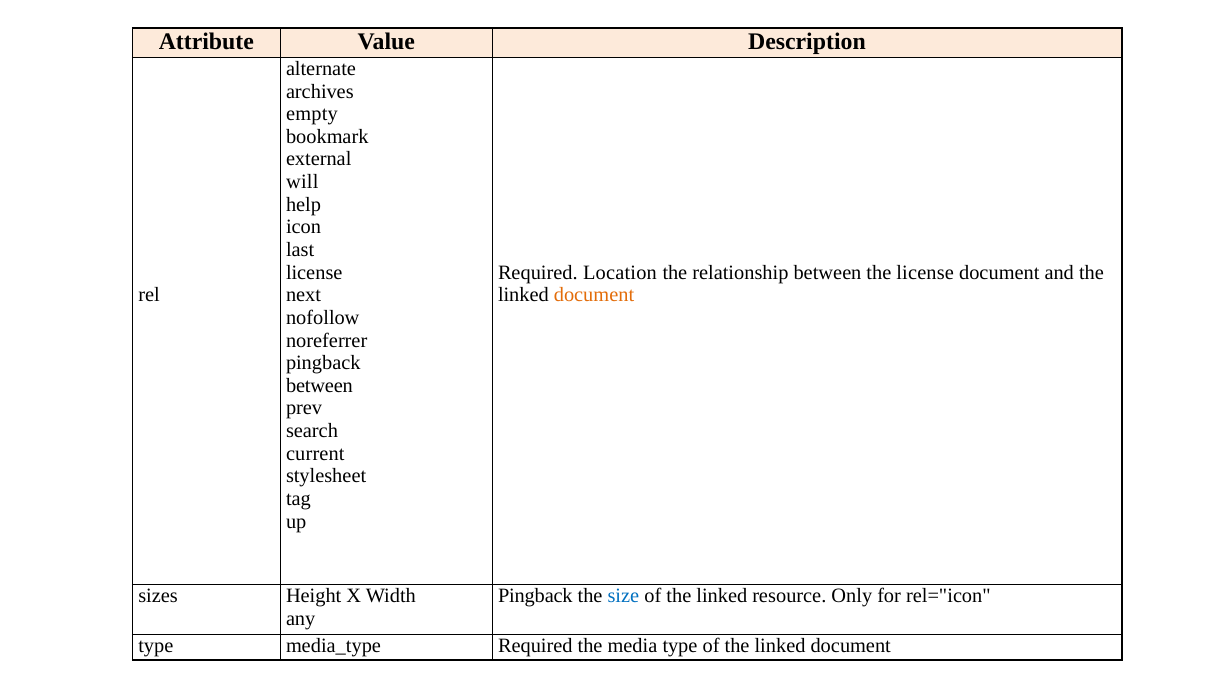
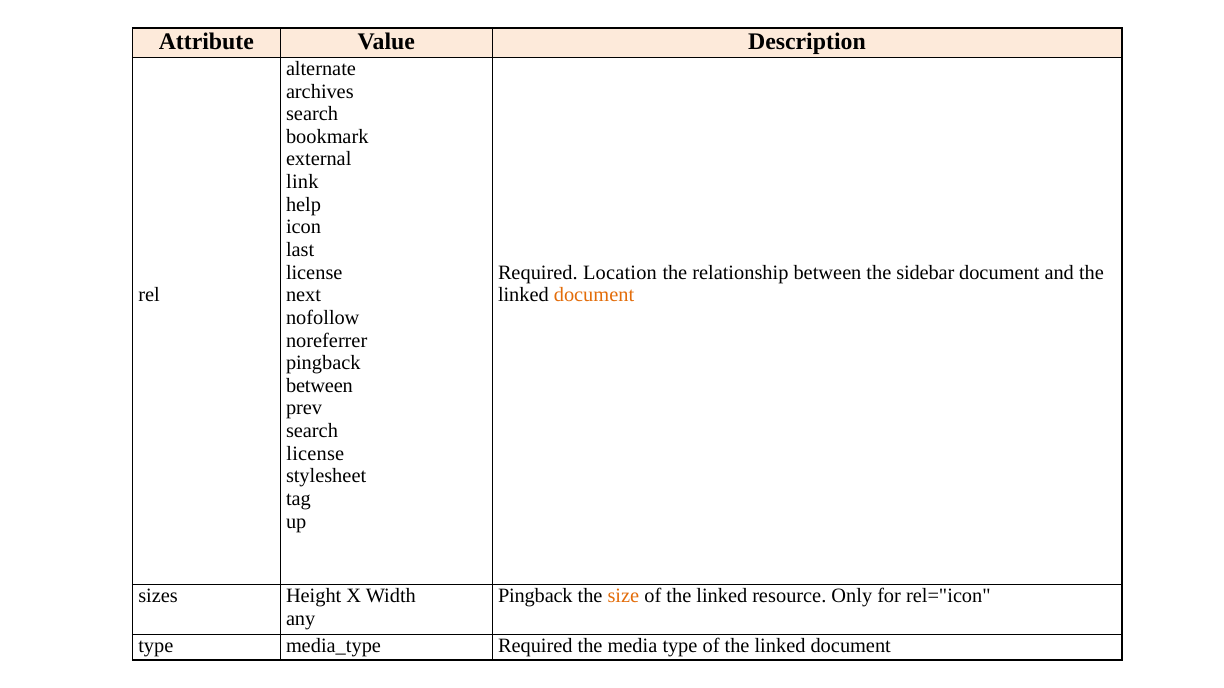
empty at (312, 114): empty -> search
will: will -> link
the license: license -> sidebar
current at (315, 454): current -> license
size colour: blue -> orange
